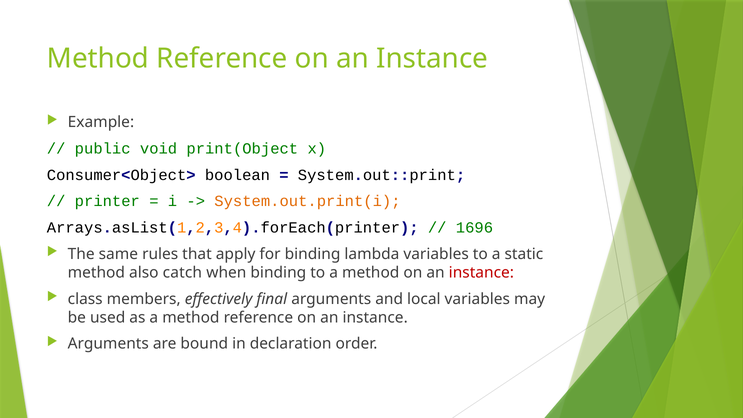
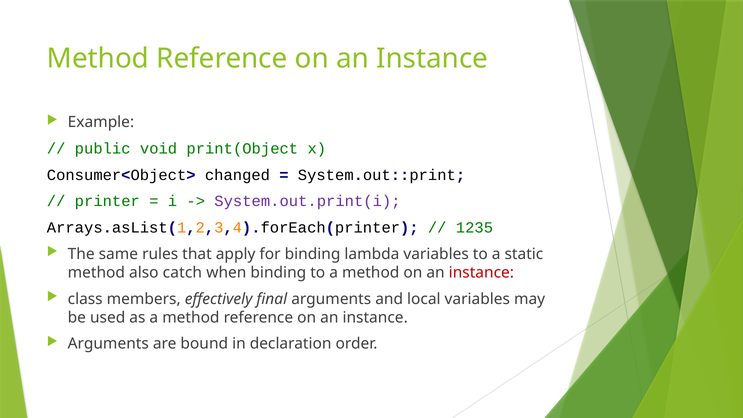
boolean: boolean -> changed
System.out.print(i colour: orange -> purple
1696: 1696 -> 1235
